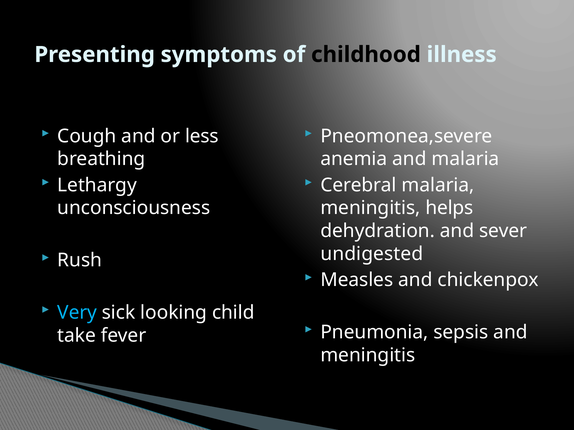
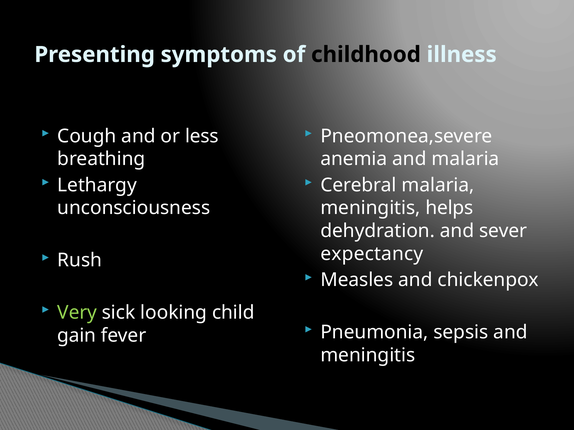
undigested: undigested -> expectancy
Very colour: light blue -> light green
take: take -> gain
